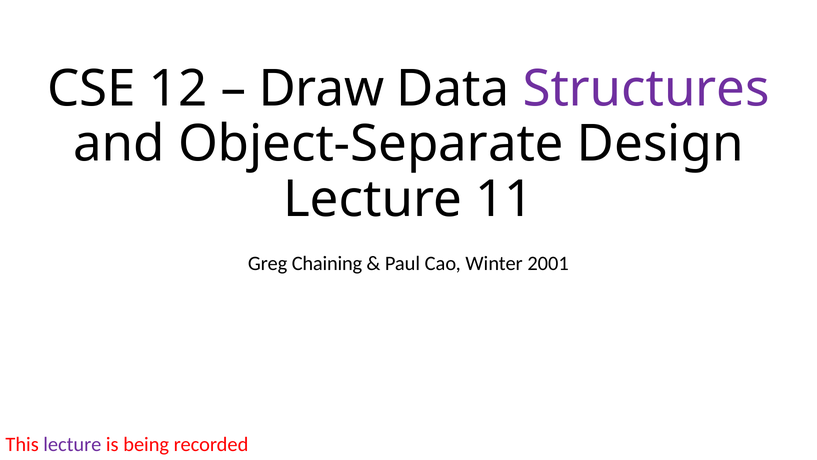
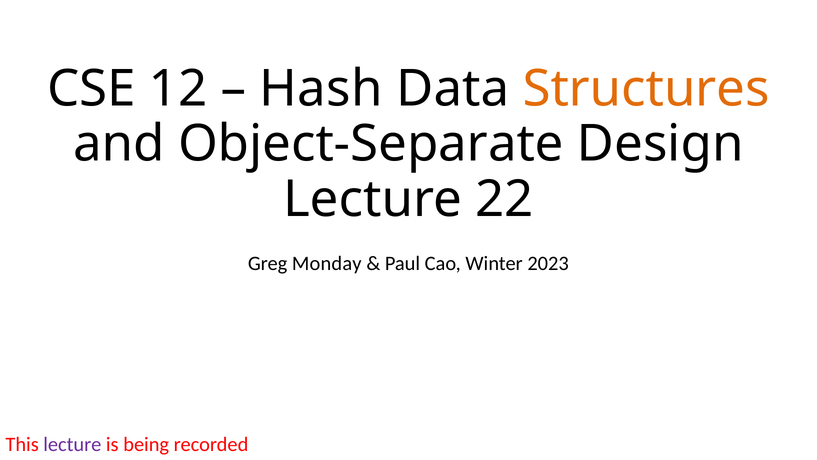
Draw: Draw -> Hash
Structures colour: purple -> orange
11: 11 -> 22
Chaining: Chaining -> Monday
2001: 2001 -> 2023
